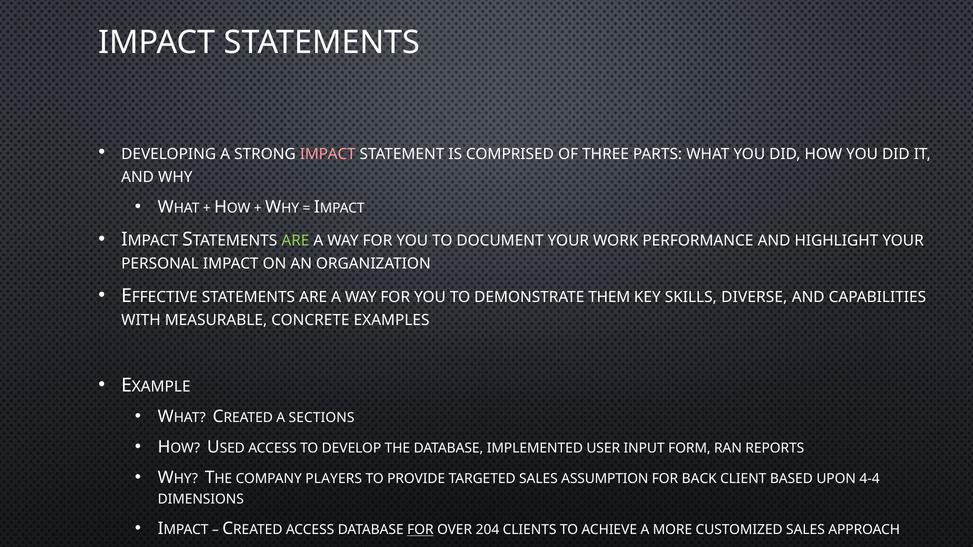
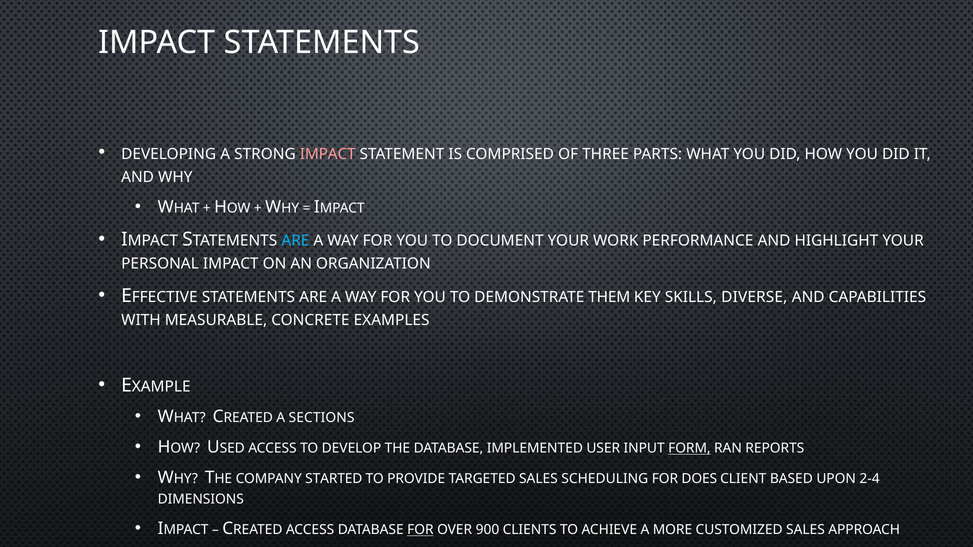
ARE at (295, 241) colour: light green -> light blue
FORM underline: none -> present
PLAYERS: PLAYERS -> STARTED
ASSUMPTION: ASSUMPTION -> SCHEDULING
BACK: BACK -> DOES
4-4: 4-4 -> 2-4
204: 204 -> 900
